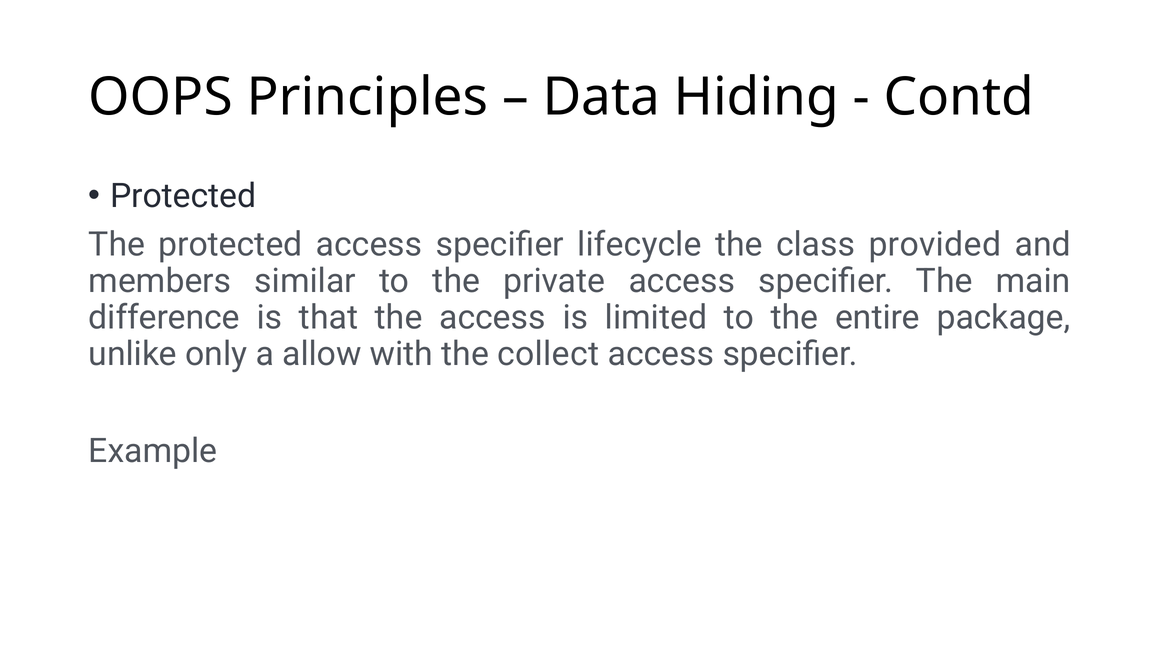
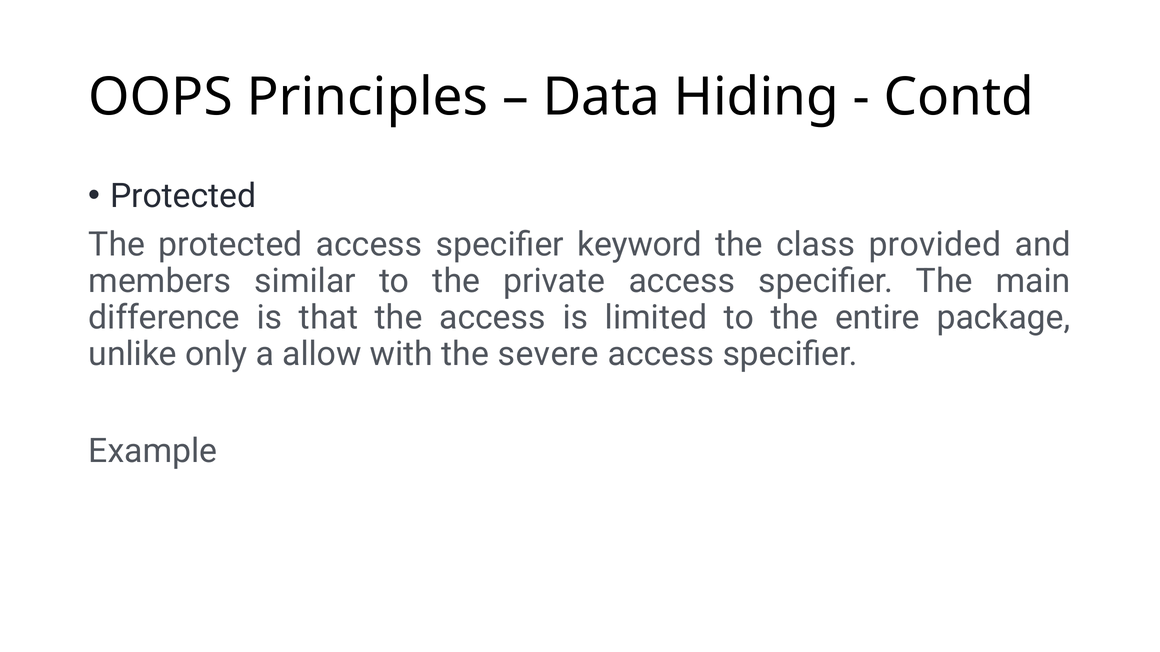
lifecycle: lifecycle -> keyword
collect: collect -> severe
